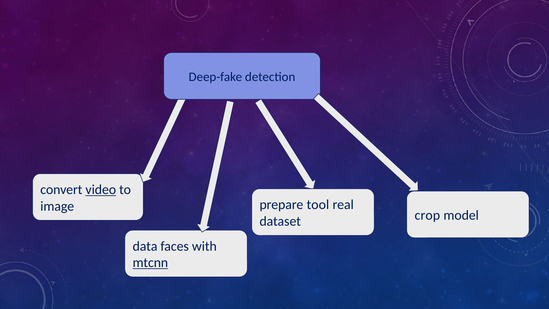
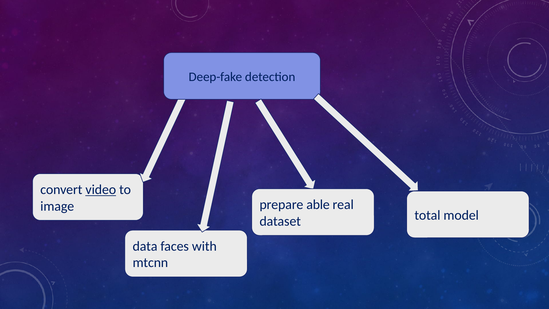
tool: tool -> able
crop: crop -> total
mtcnn underline: present -> none
